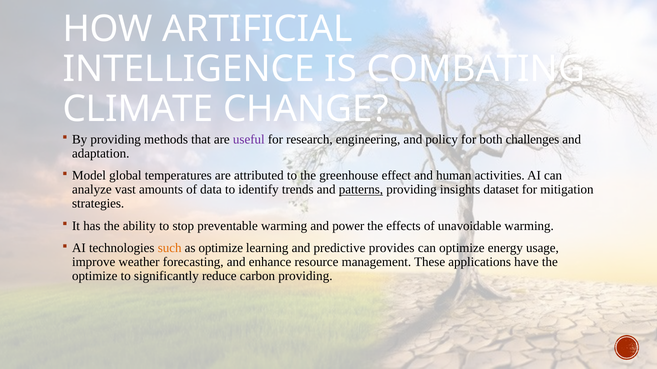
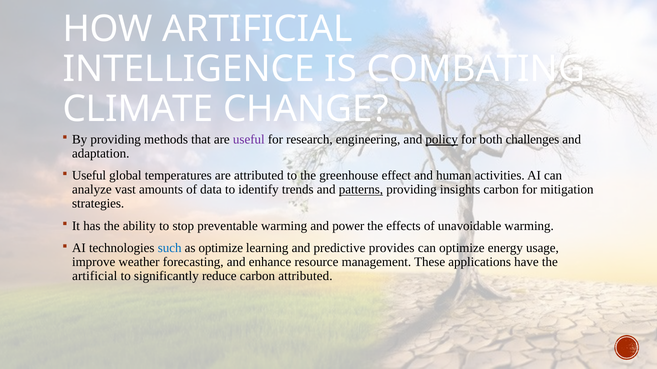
policy underline: none -> present
Model at (89, 176): Model -> Useful
insights dataset: dataset -> carbon
such colour: orange -> blue
optimize at (95, 277): optimize -> artificial
carbon providing: providing -> attributed
